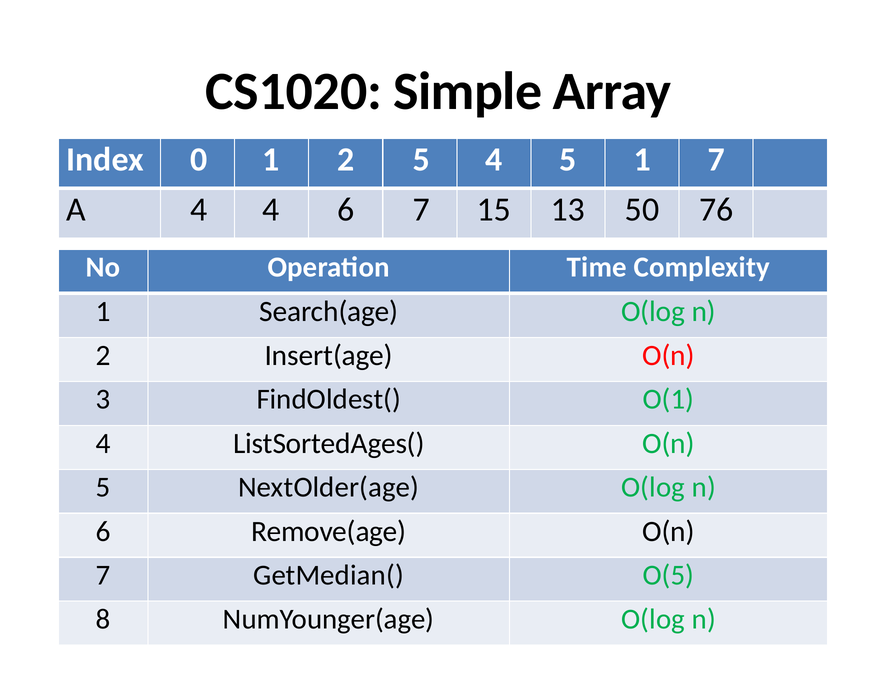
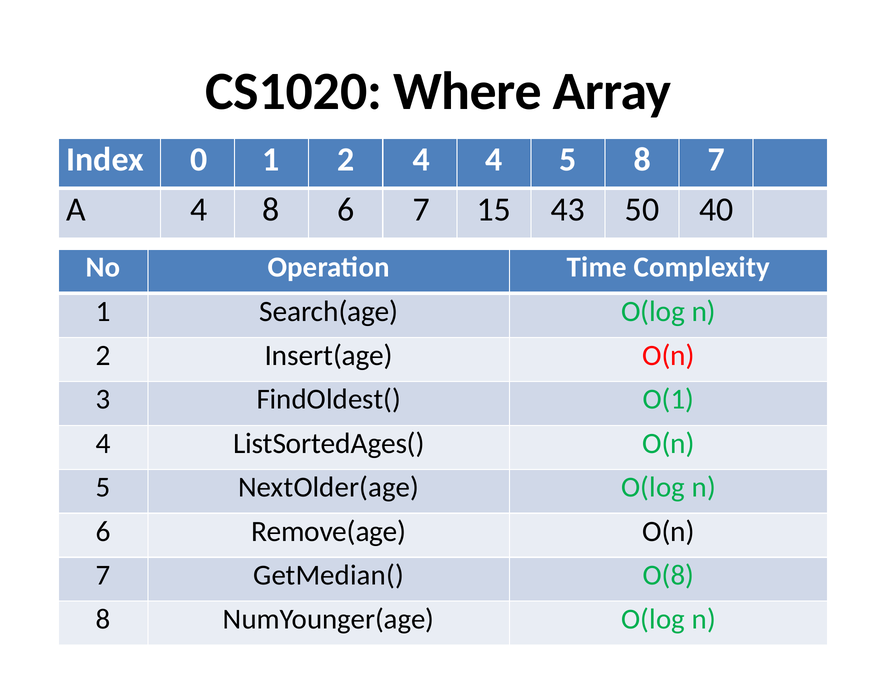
Simple: Simple -> Where
2 5: 5 -> 4
5 1: 1 -> 8
4 4: 4 -> 8
13: 13 -> 43
76: 76 -> 40
O(5: O(5 -> O(8
